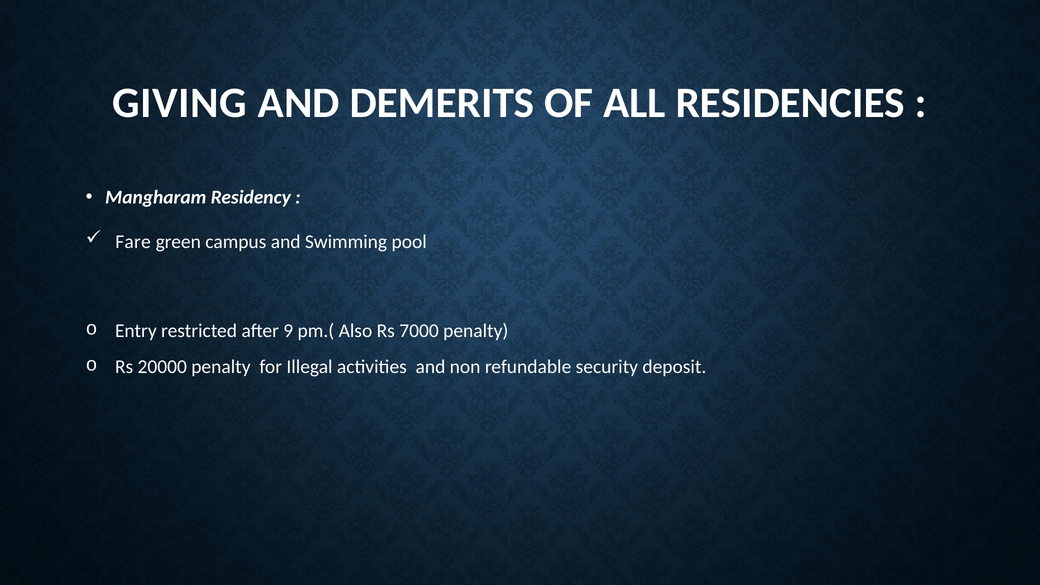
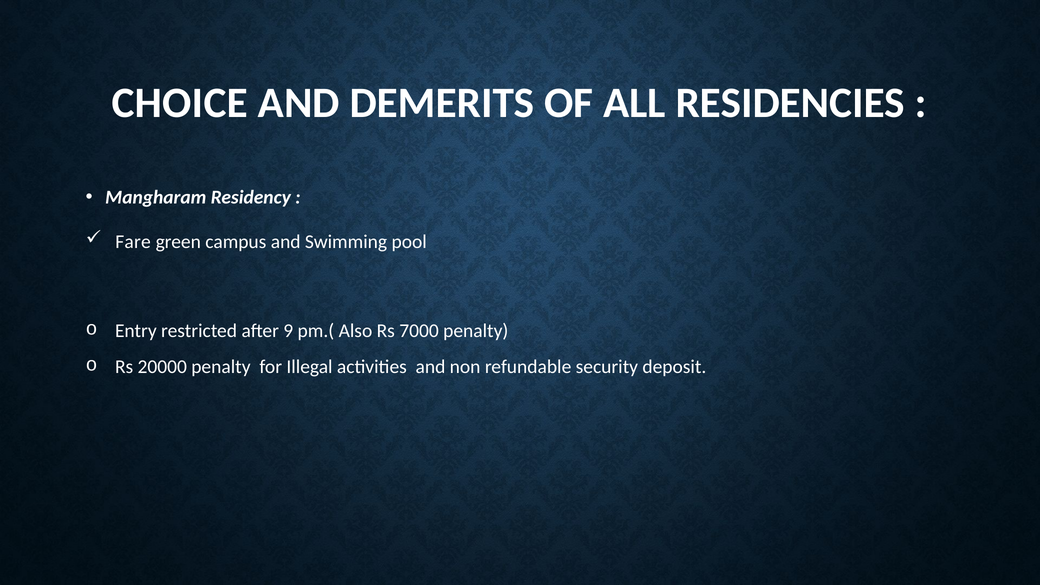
GIVING: GIVING -> CHOICE
